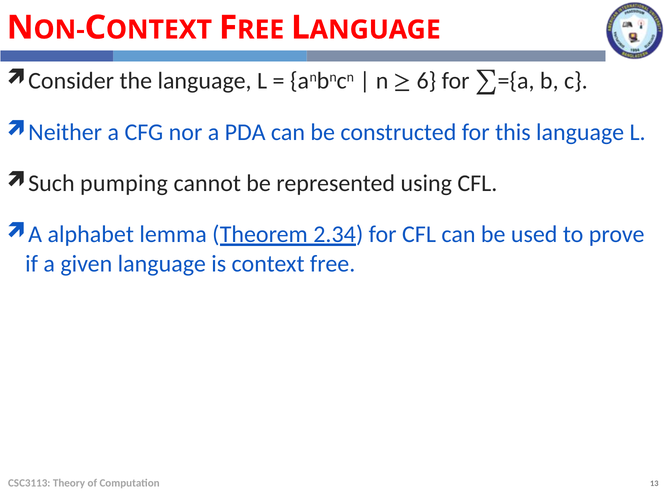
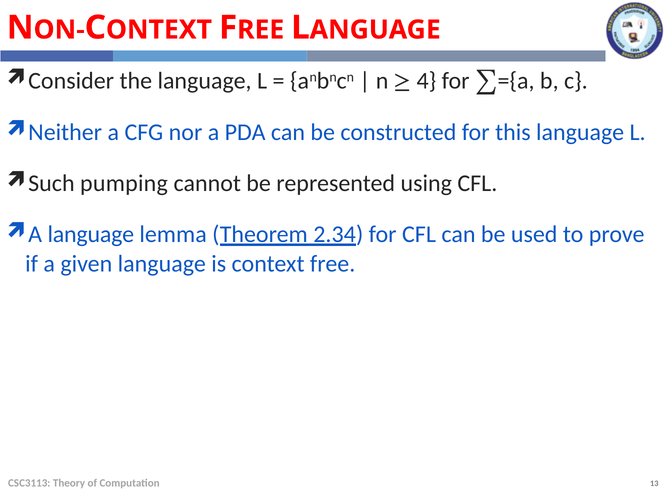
6: 6 -> 4
alphabet at (91, 234): alphabet -> language
